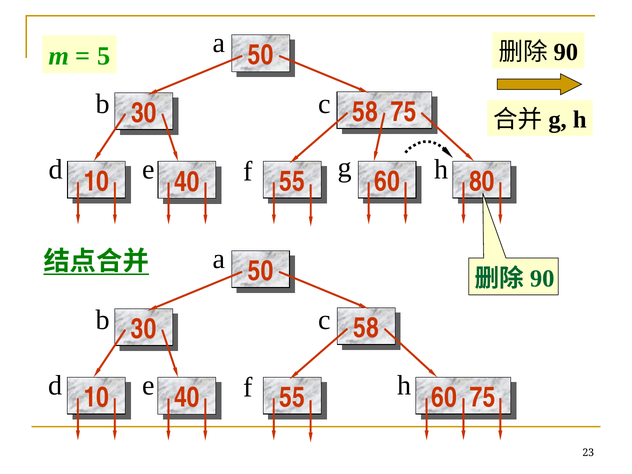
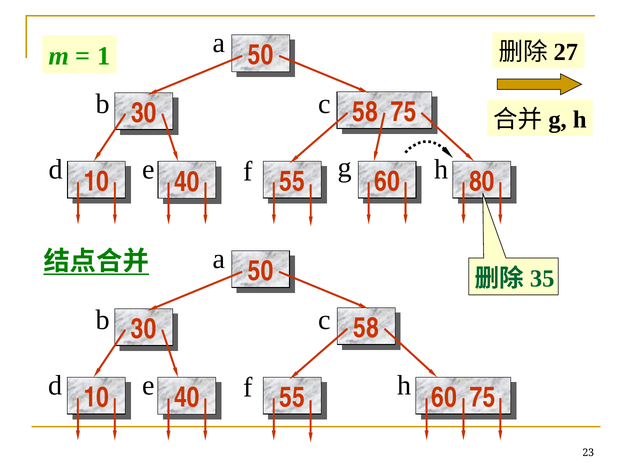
5: 5 -> 1
90 at (566, 52): 90 -> 27
90 at (542, 279): 90 -> 35
